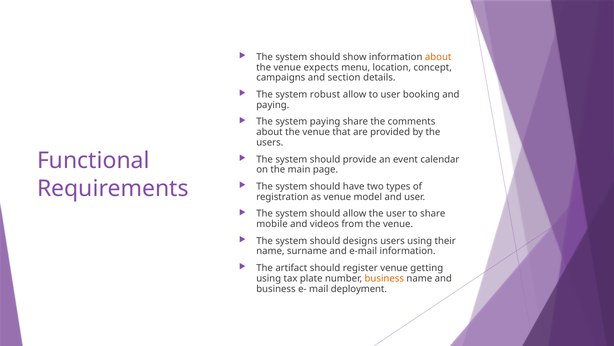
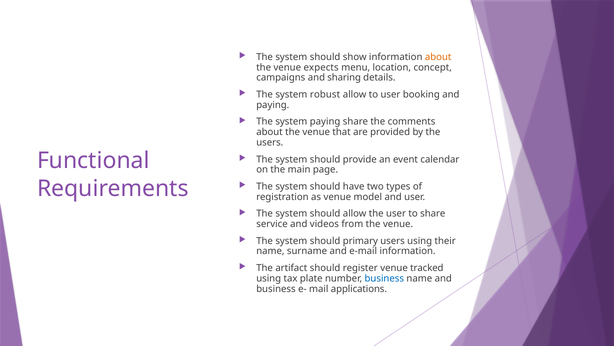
section: section -> sharing
mobile: mobile -> service
designs: designs -> primary
getting: getting -> tracked
business at (384, 278) colour: orange -> blue
deployment: deployment -> applications
